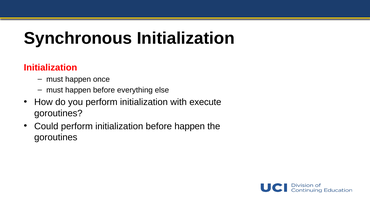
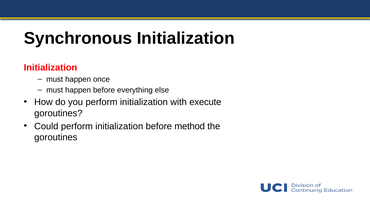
before happen: happen -> method
